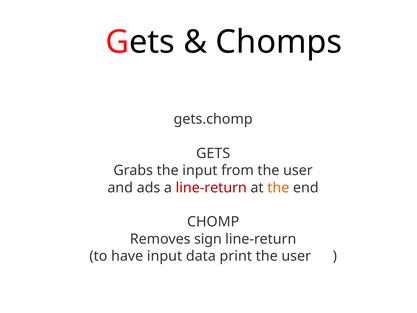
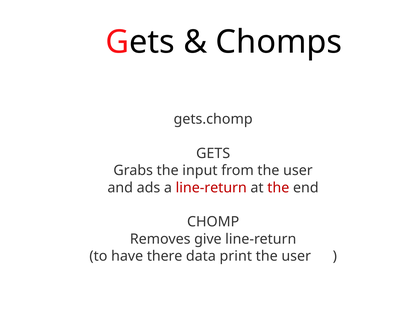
the at (278, 187) colour: orange -> red
sign: sign -> give
have input: input -> there
